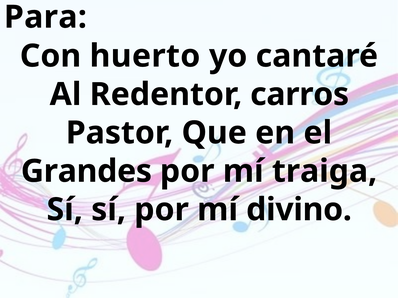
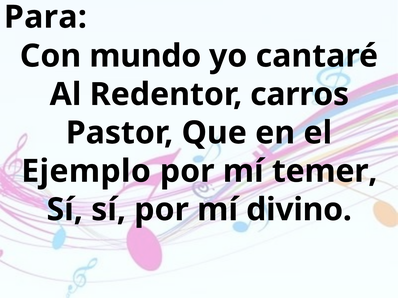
huerto: huerto -> mundo
Grandes: Grandes -> Ejemplo
traiga: traiga -> temer
